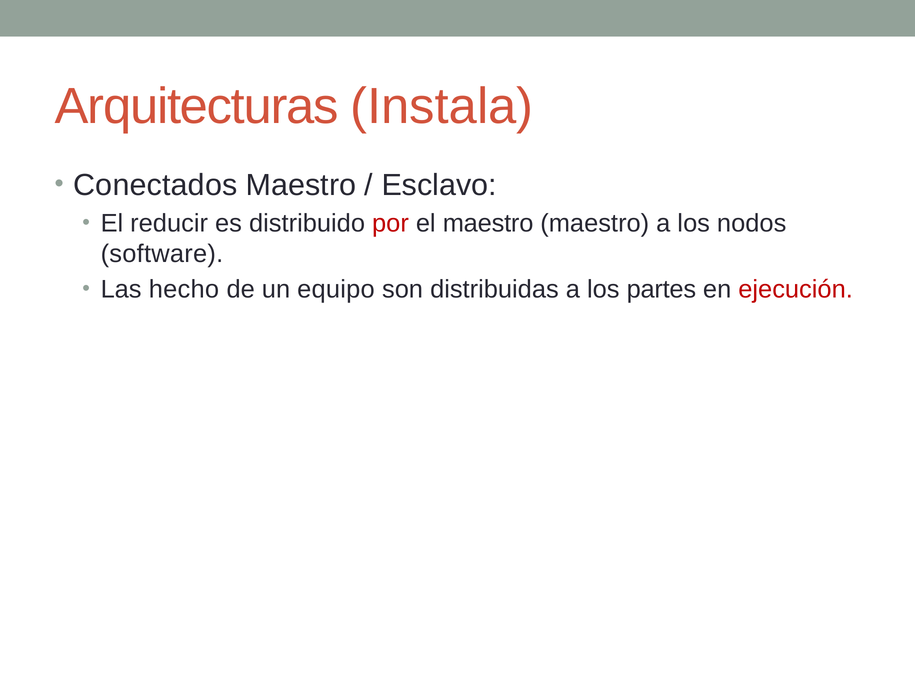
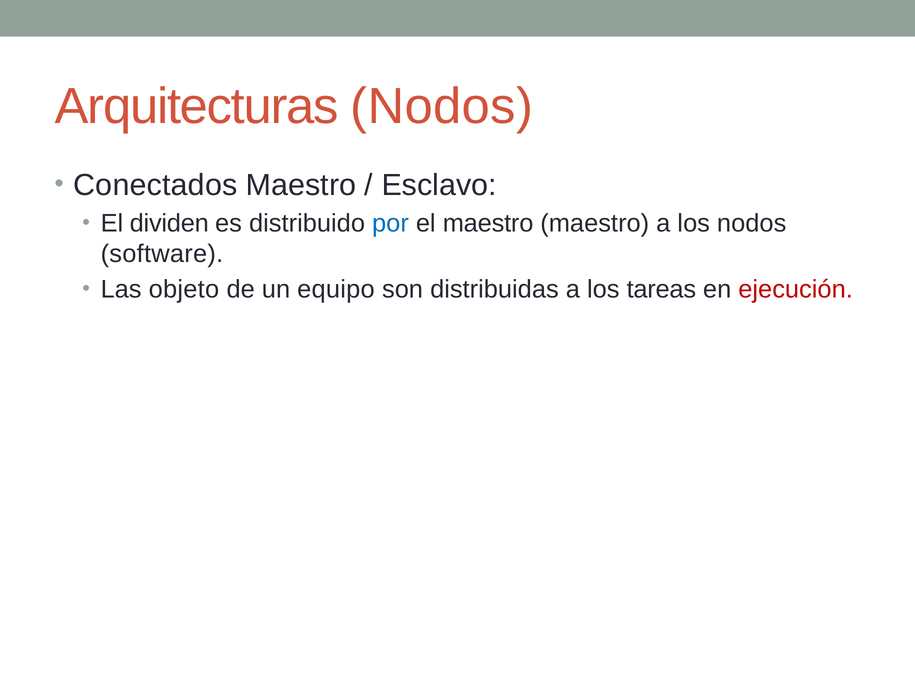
Arquitecturas Instala: Instala -> Nodos
reducir: reducir -> dividen
por colour: red -> blue
hecho: hecho -> objeto
partes: partes -> tareas
